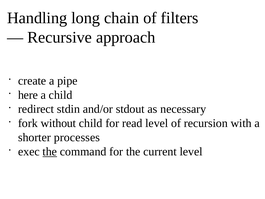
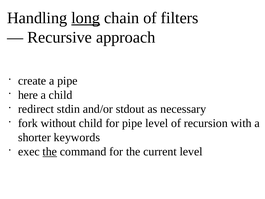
long underline: none -> present
for read: read -> pipe
processes: processes -> keywords
